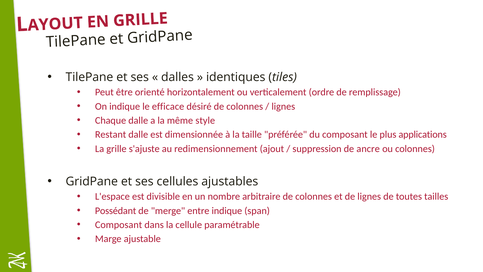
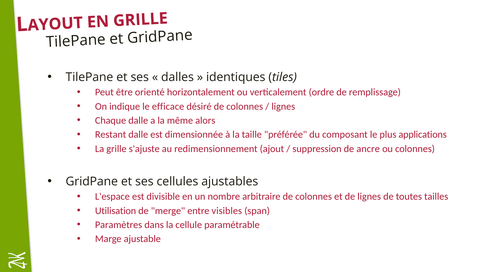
style: style -> alors
Possédant: Possédant -> Utilisation
entre indique: indique -> visibles
Composant at (119, 225): Composant -> Paramètres
